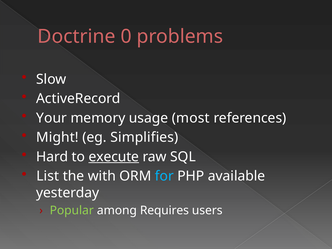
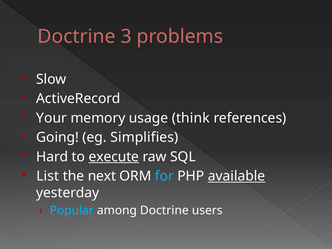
0: 0 -> 3
most: most -> think
Might: Might -> Going
with: with -> next
available underline: none -> present
Popular colour: light green -> light blue
among Requires: Requires -> Doctrine
